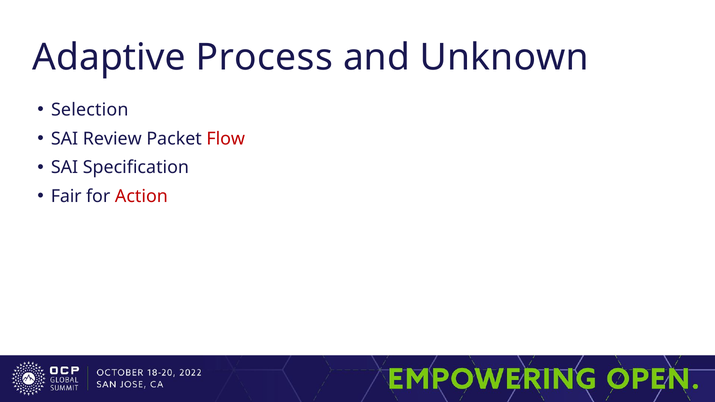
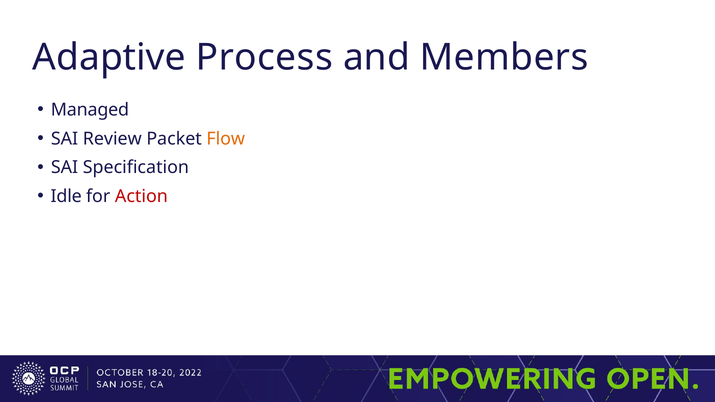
Unknown: Unknown -> Members
Selection: Selection -> Managed
Flow colour: red -> orange
Fair: Fair -> Idle
